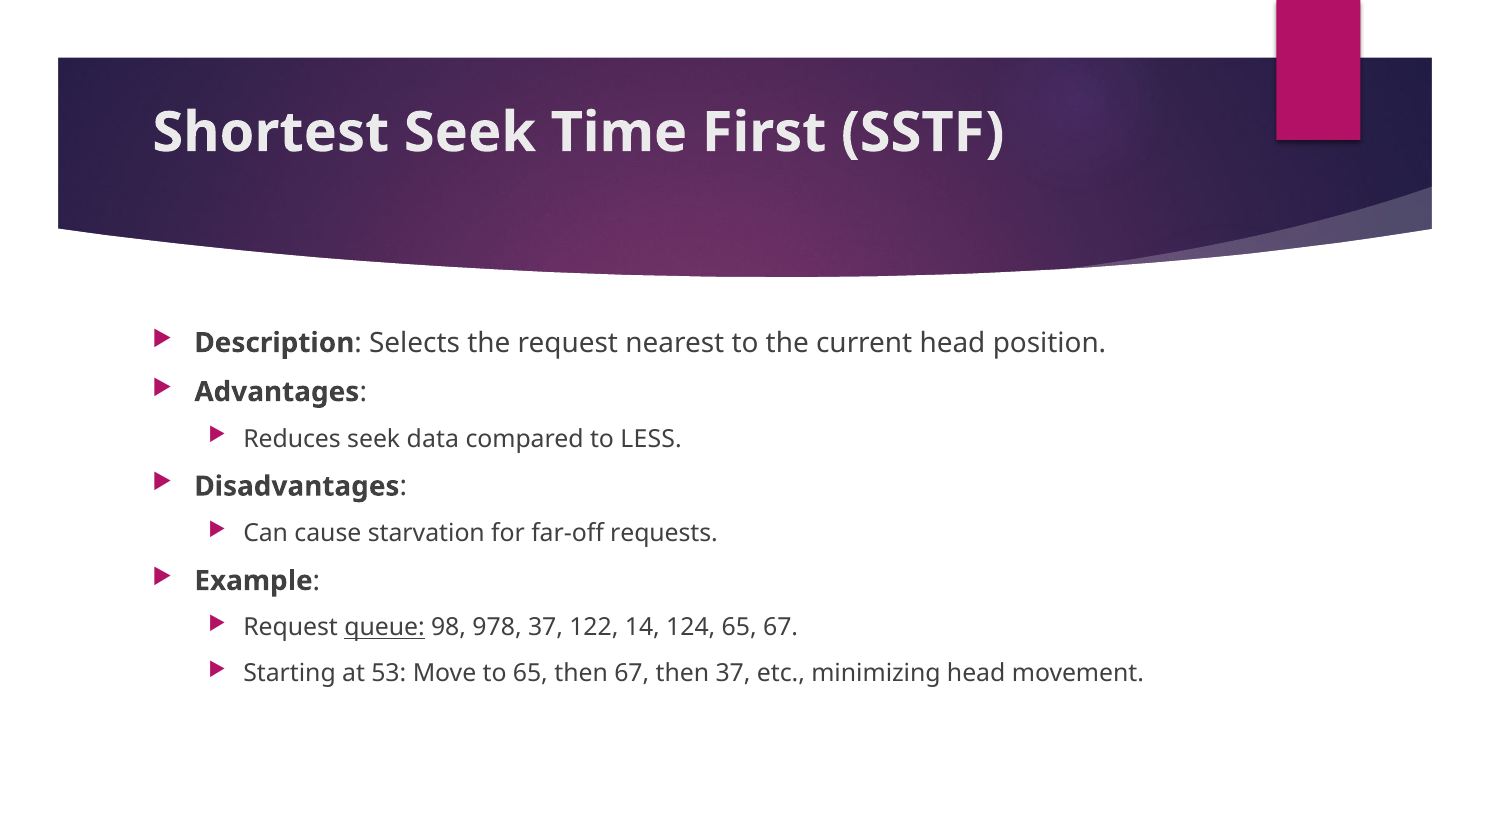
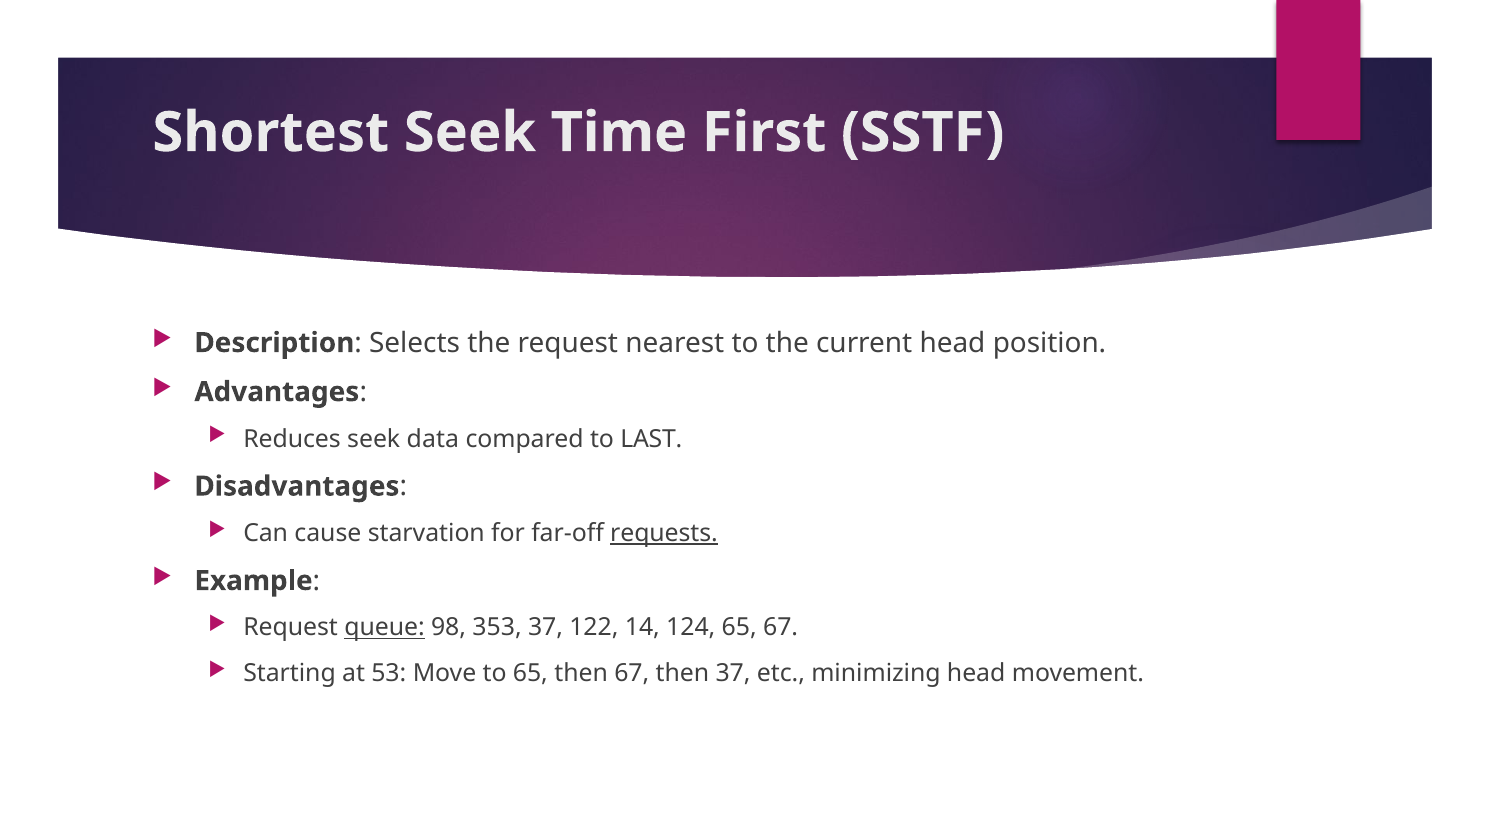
LESS: LESS -> LAST
requests underline: none -> present
978: 978 -> 353
